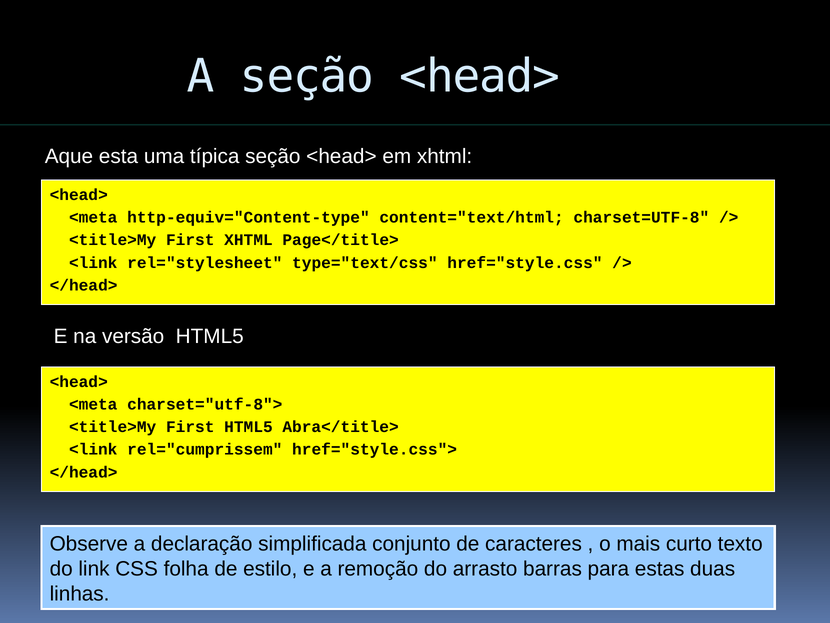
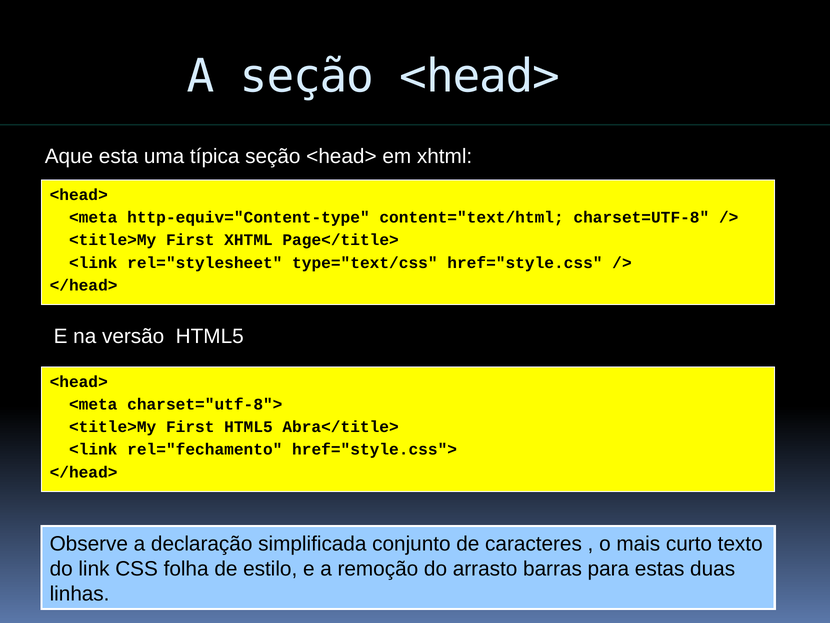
rel="cumprissem: rel="cumprissem -> rel="fechamento
